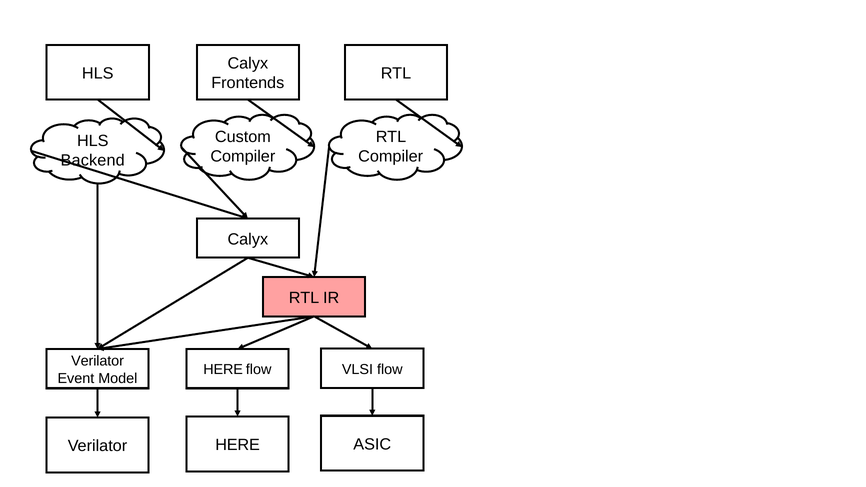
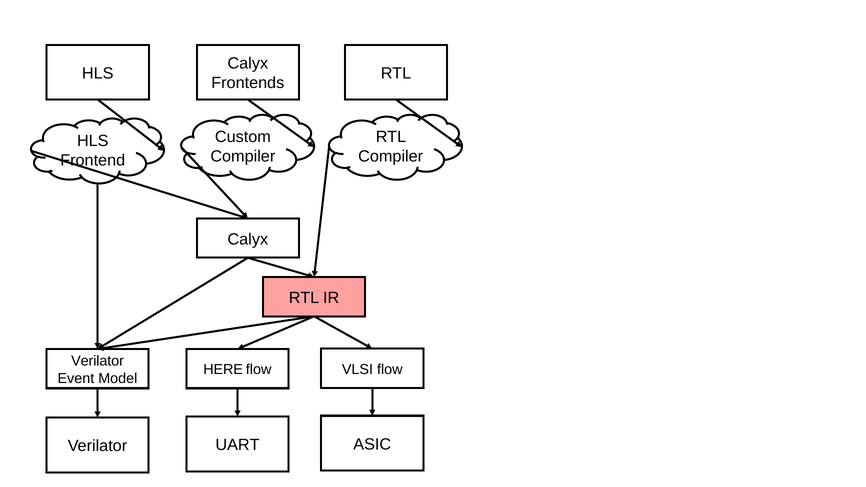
Backend: Backend -> Frontend
HERE at (238, 445): HERE -> UART
